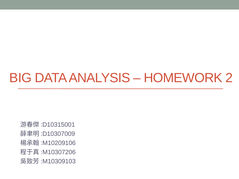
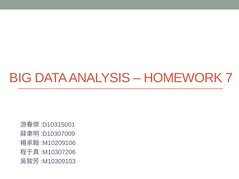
2: 2 -> 7
